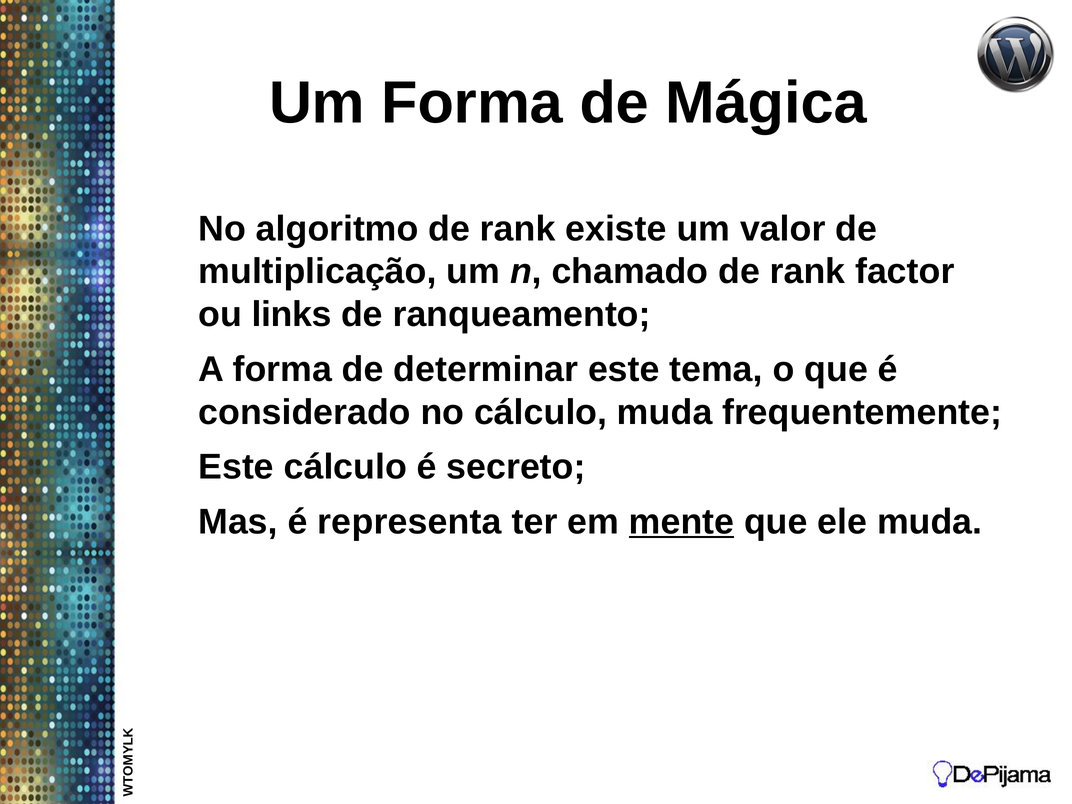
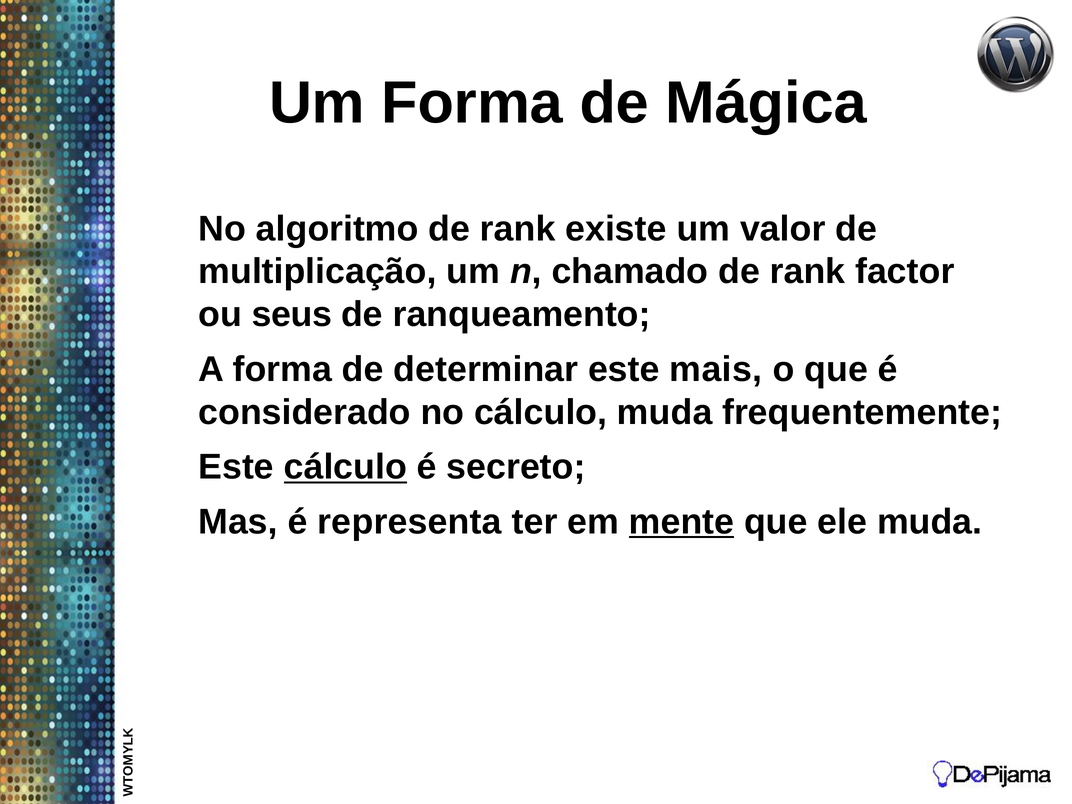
links: links -> seus
tema: tema -> mais
cálculo at (345, 467) underline: none -> present
